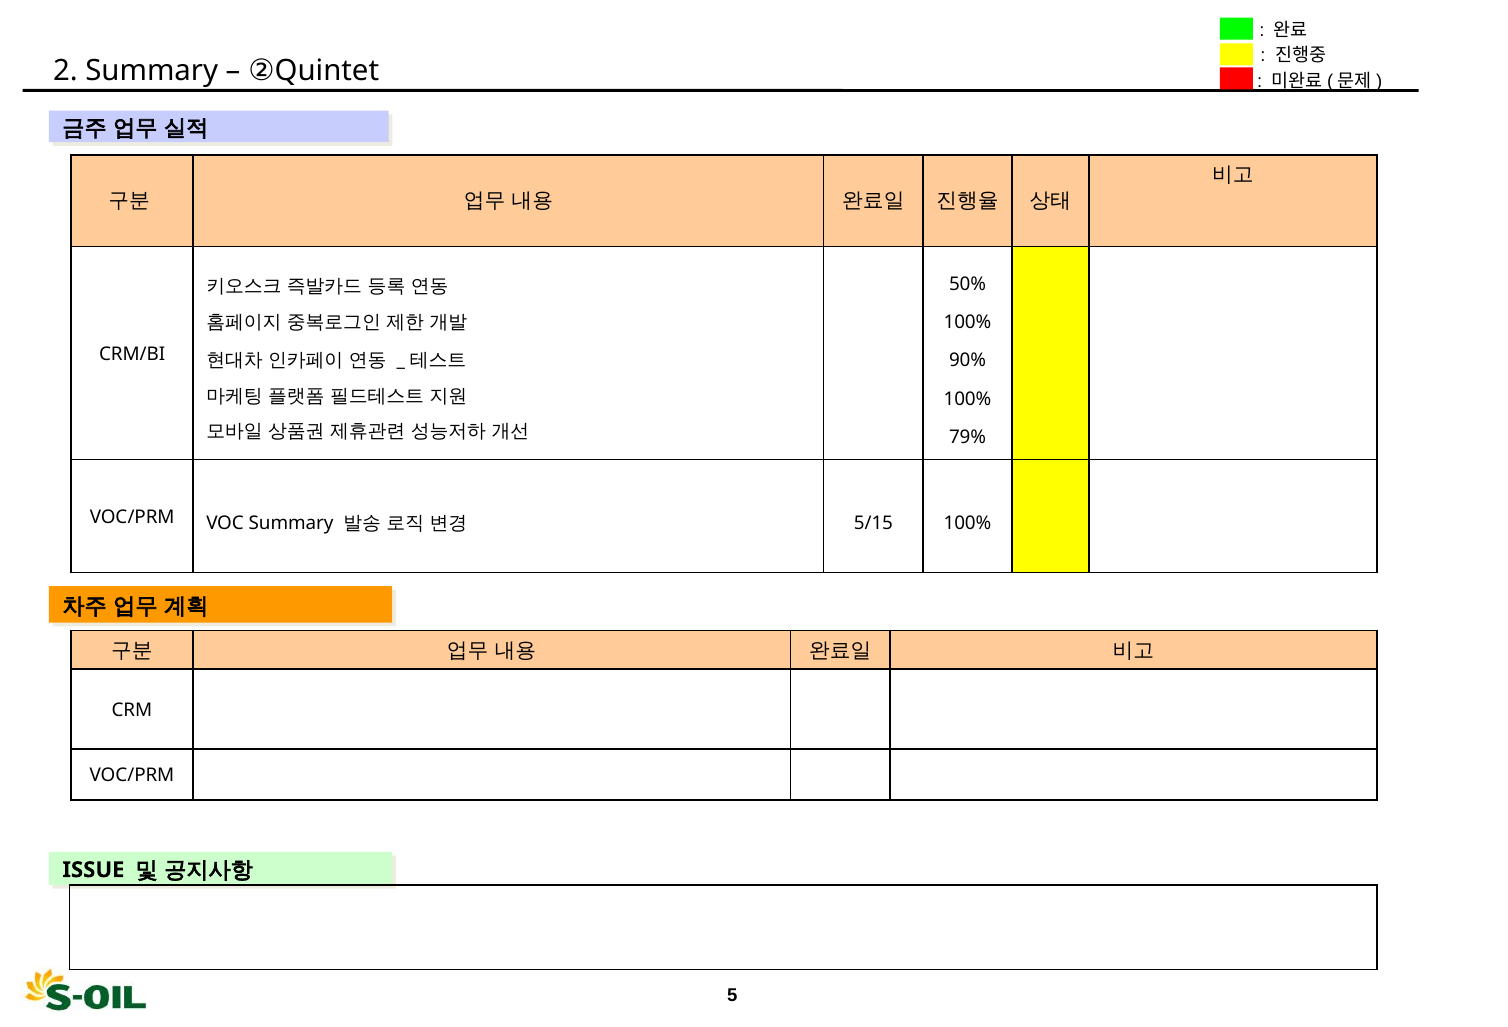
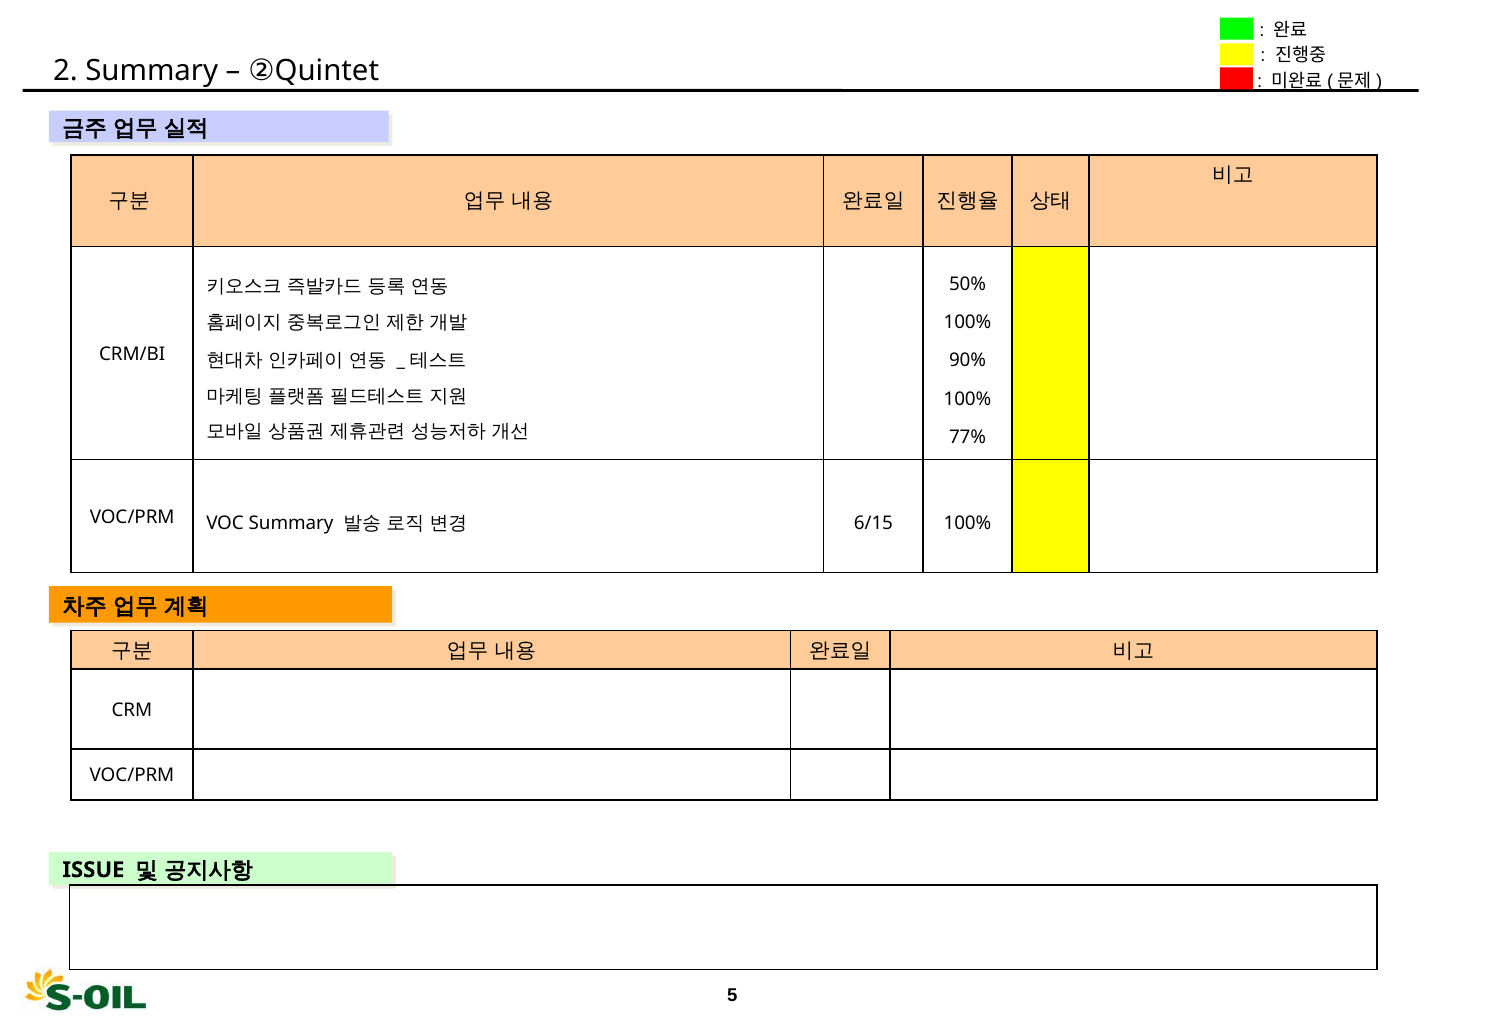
79%: 79% -> 77%
5/15: 5/15 -> 6/15
